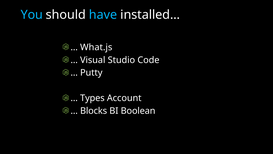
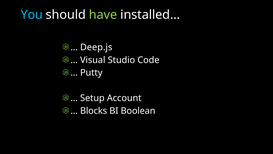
have colour: light blue -> light green
What.js: What.js -> Deep.js
Types: Types -> Setup
